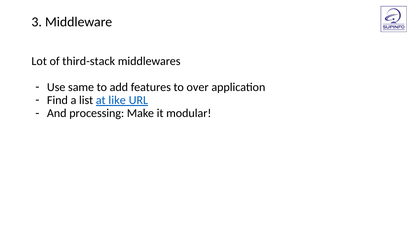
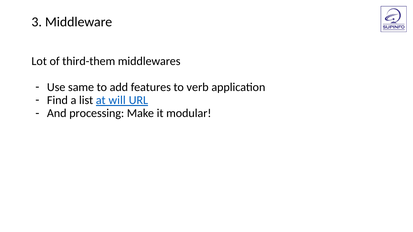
third-stack: third-stack -> third-them
over: over -> verb
like: like -> will
